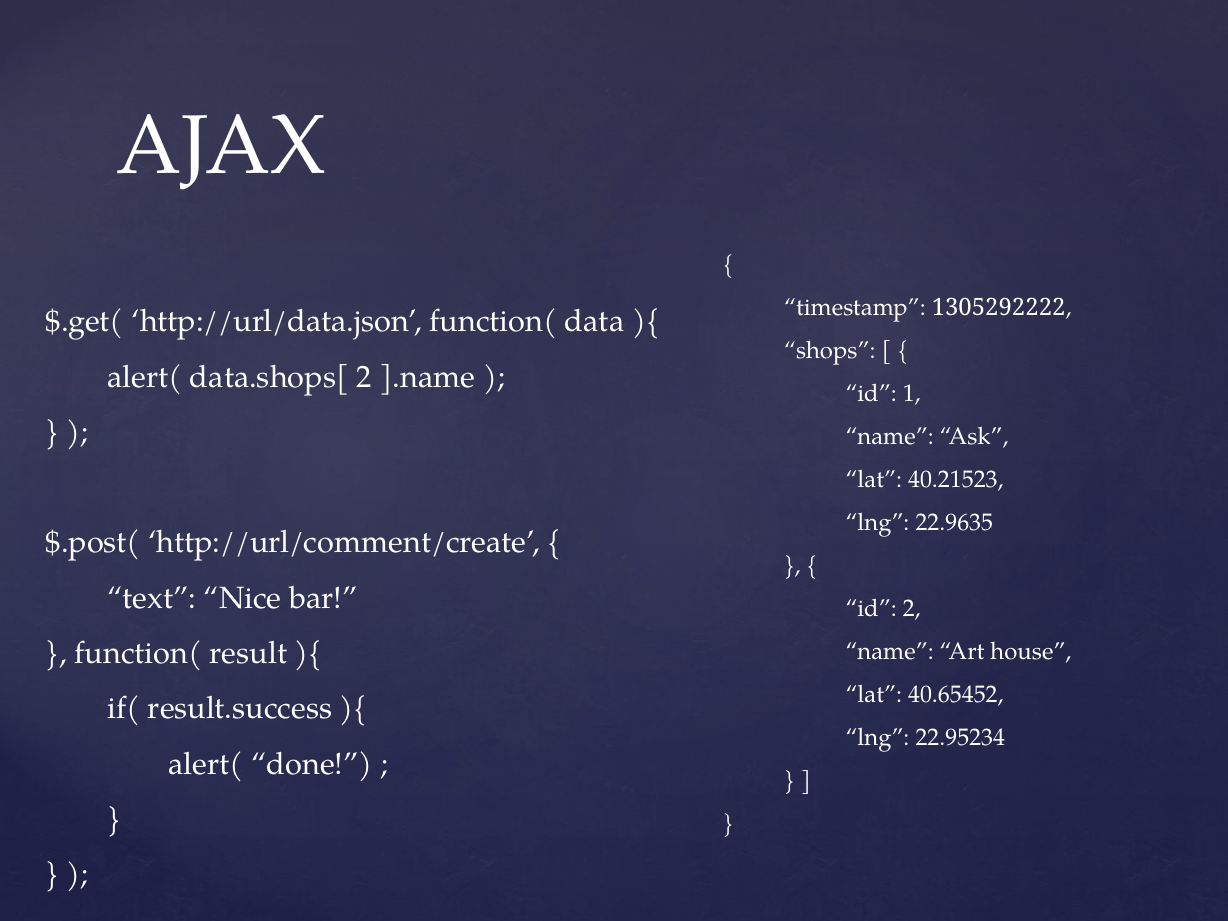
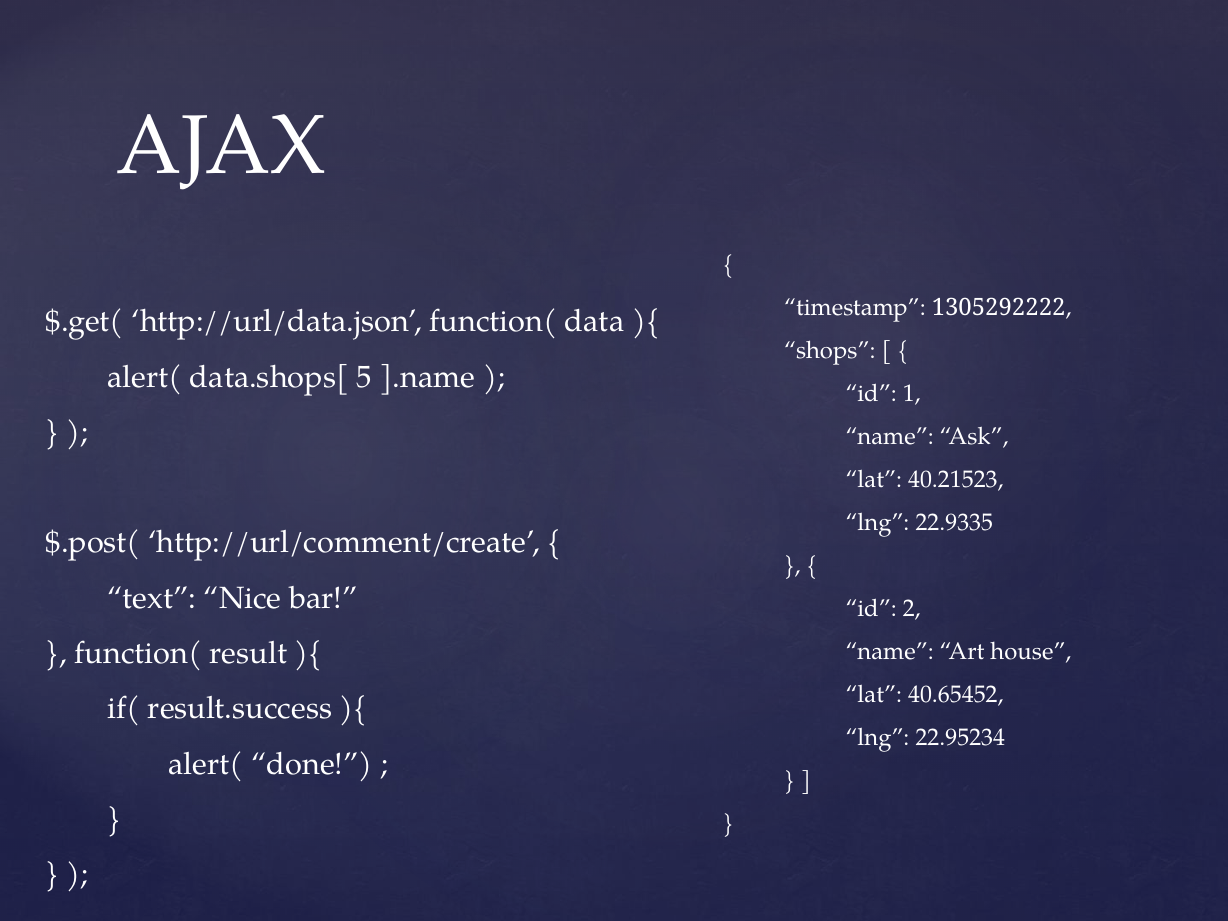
data.shops[ 2: 2 -> 5
22.9635: 22.9635 -> 22.9335
